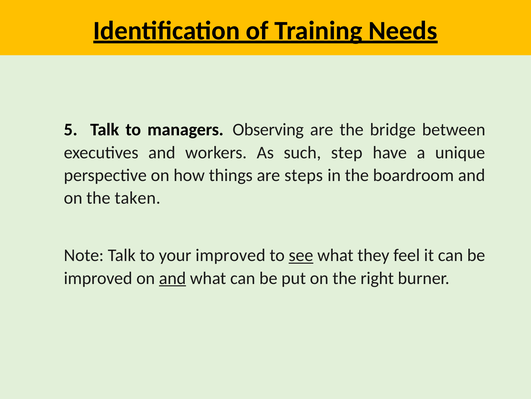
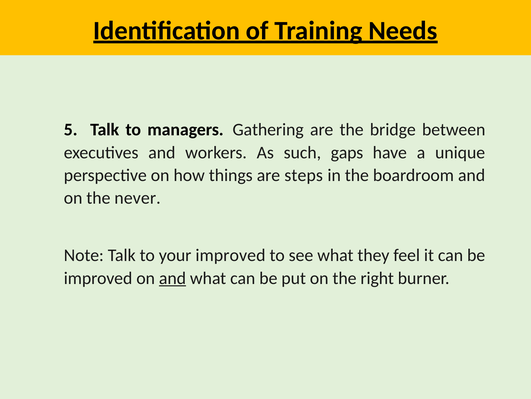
Observing: Observing -> Gathering
step: step -> gaps
taken: taken -> never
see underline: present -> none
